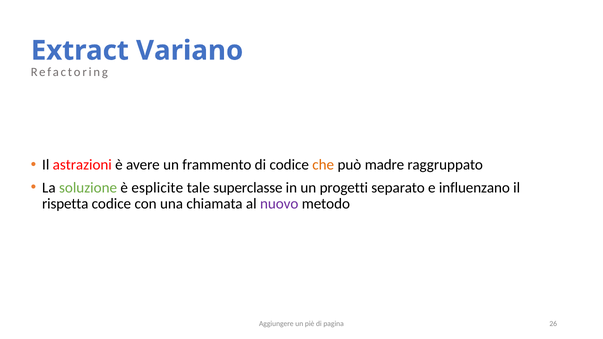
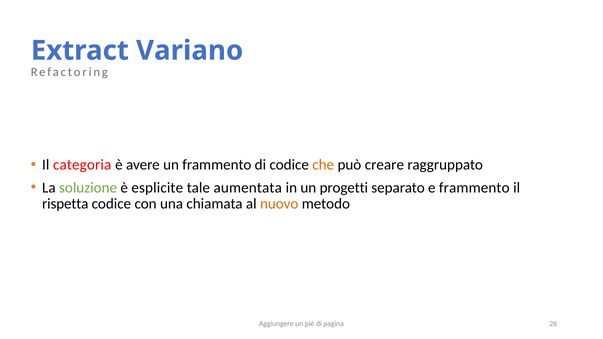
astrazioni: astrazioni -> categoria
madre: madre -> creare
superclasse: superclasse -> aumentata
e influenzano: influenzano -> frammento
nuovo colour: purple -> orange
